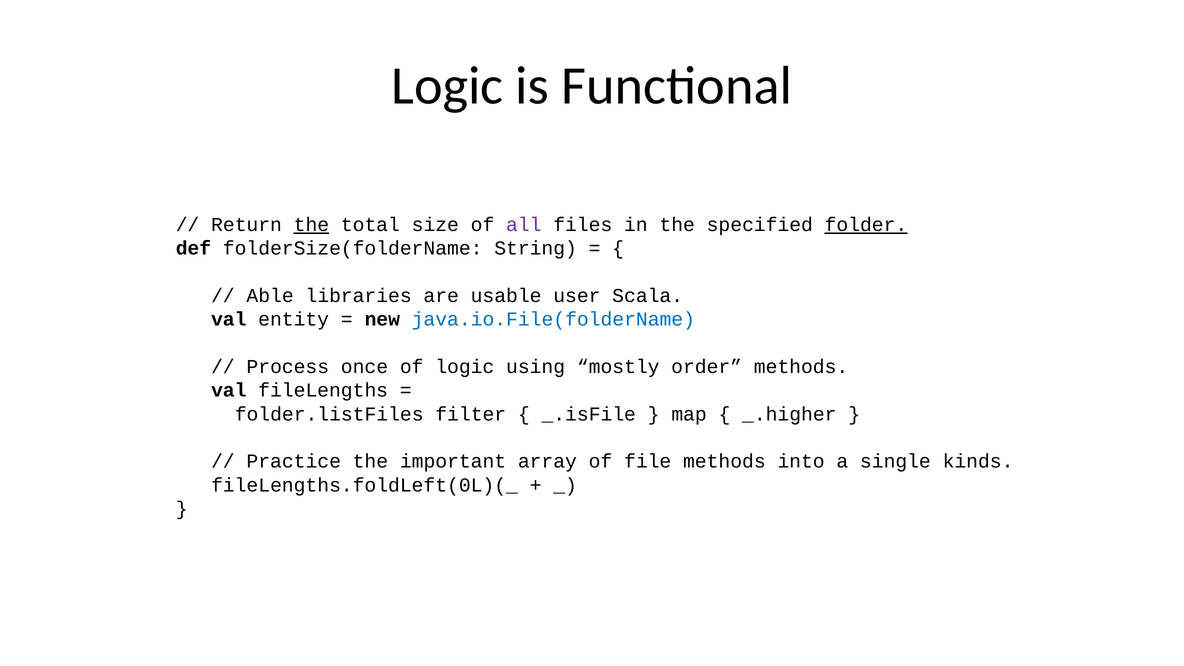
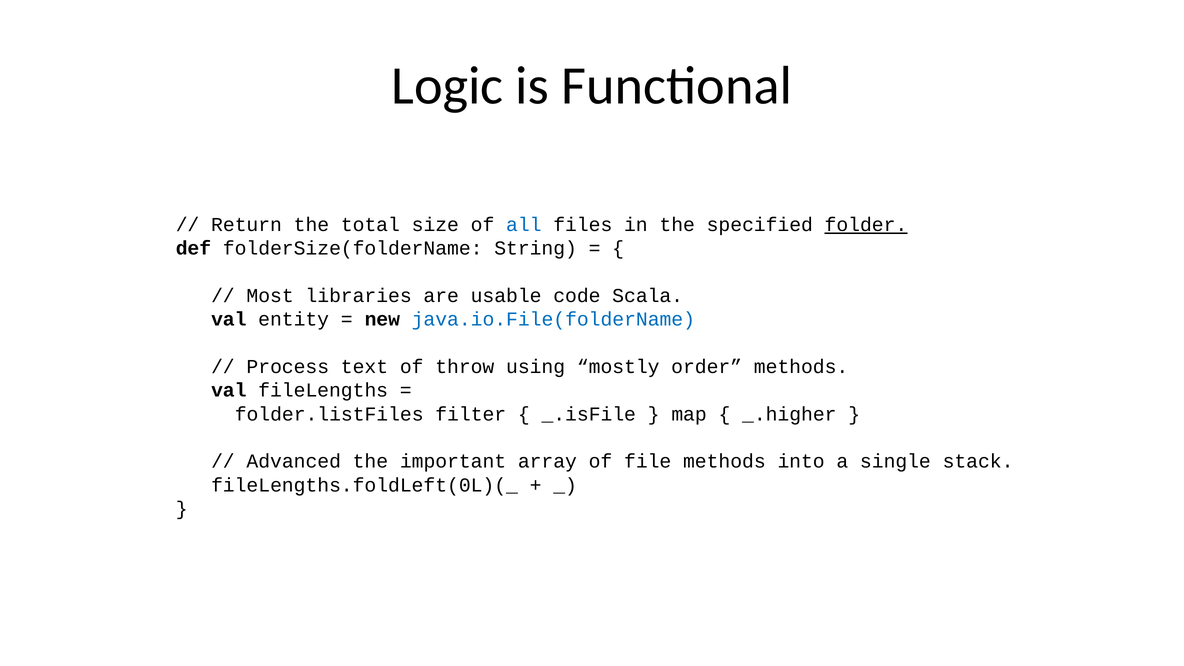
the at (311, 225) underline: present -> none
all colour: purple -> blue
Able: Able -> Most
user: user -> code
once: once -> text
of logic: logic -> throw
Practice: Practice -> Advanced
kinds: kinds -> stack
